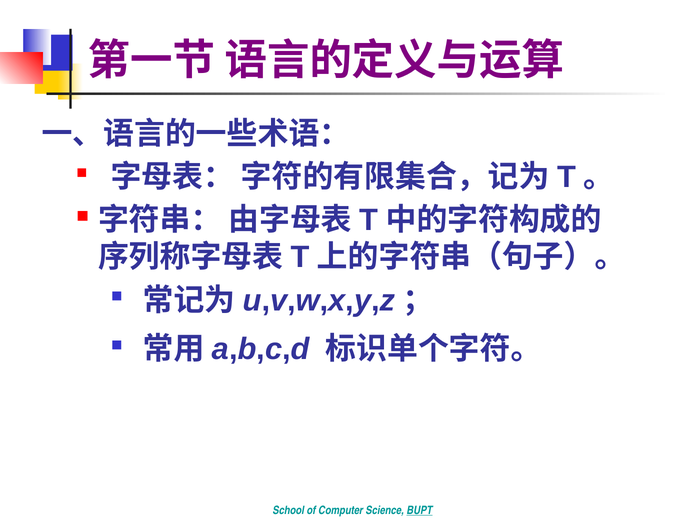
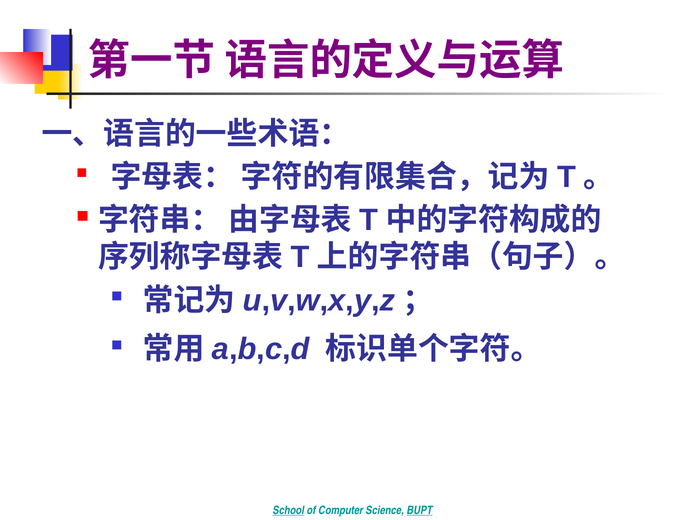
School underline: none -> present
